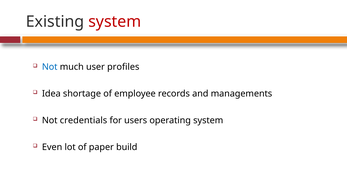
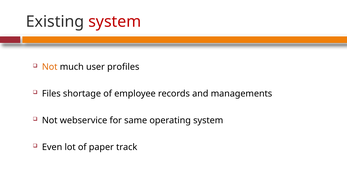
Not at (50, 67) colour: blue -> orange
Idea: Idea -> Files
credentials: credentials -> webservice
users: users -> same
build: build -> track
